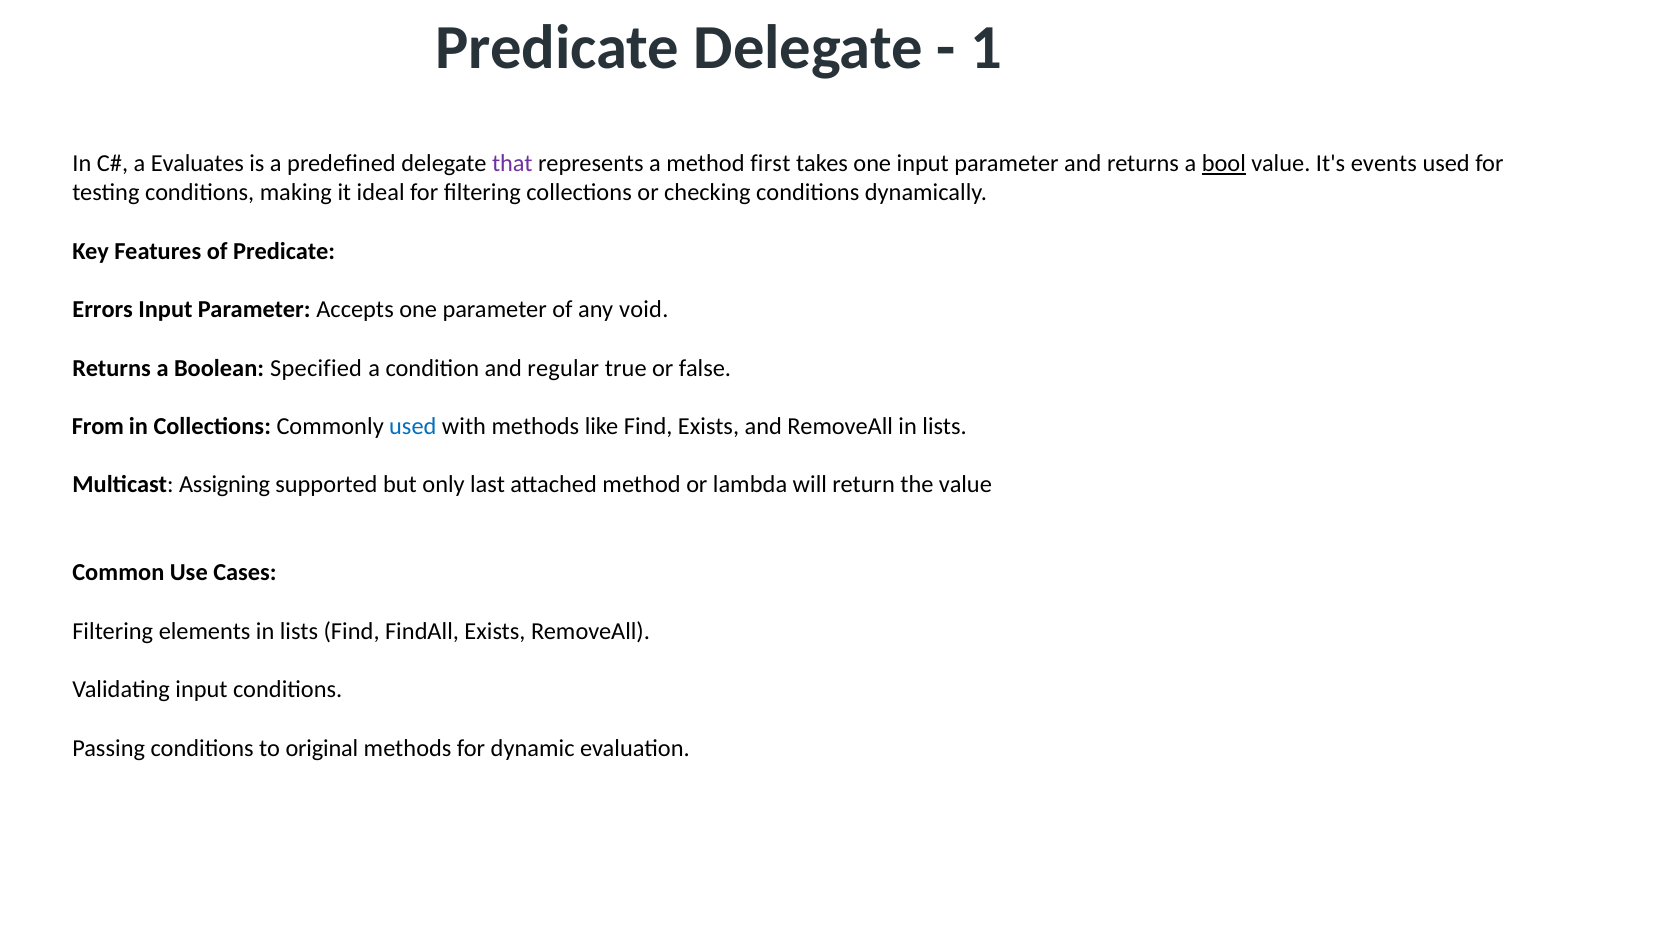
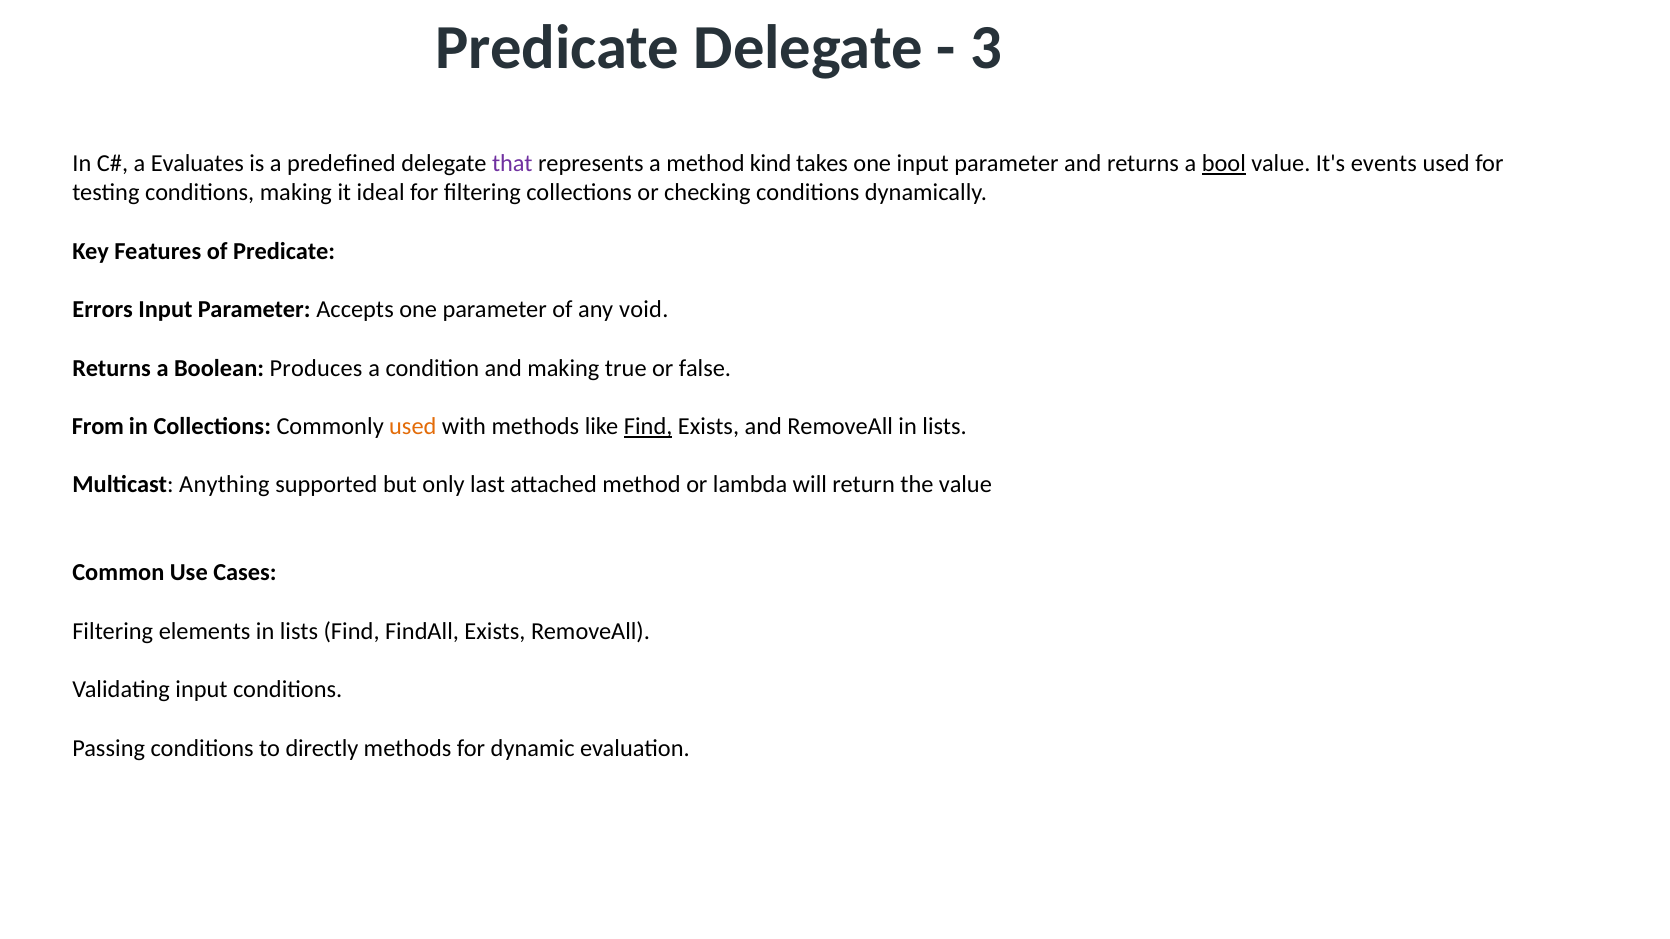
1: 1 -> 3
first: first -> kind
Specified: Specified -> Produces
and regular: regular -> making
used at (413, 427) colour: blue -> orange
Find at (648, 427) underline: none -> present
Assigning: Assigning -> Anything
original: original -> directly
